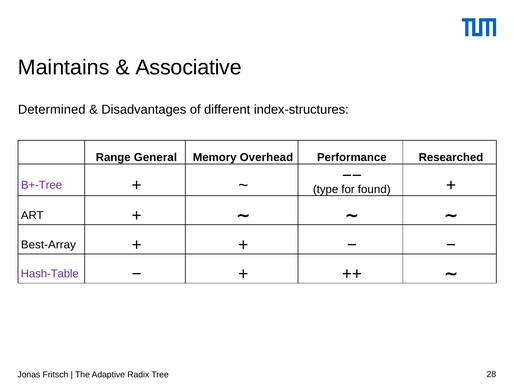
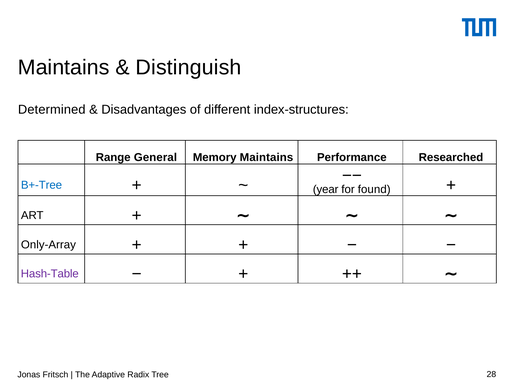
Associative: Associative -> Distinguish
Memory Overhead: Overhead -> Maintains
B+-Tree colour: purple -> blue
type: type -> year
Best-Array: Best-Array -> Only-Array
